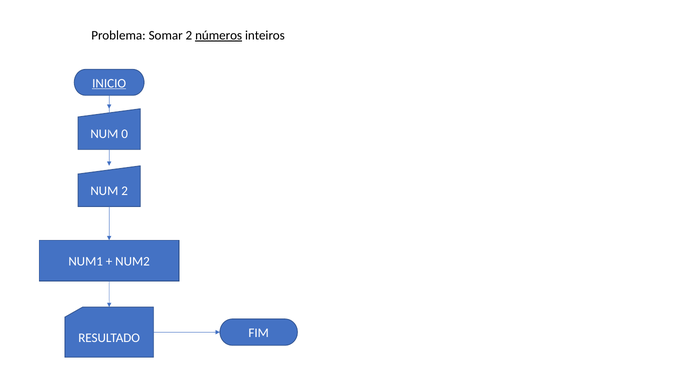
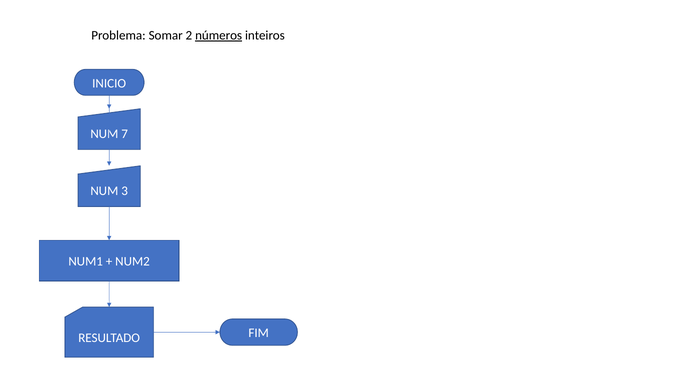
INICIO underline: present -> none
0: 0 -> 7
NUM 2: 2 -> 3
